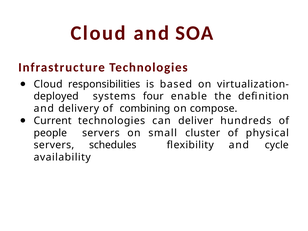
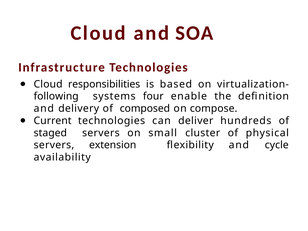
deployed: deployed -> following
combining: combining -> composed
people: people -> staged
schedules: schedules -> extension
